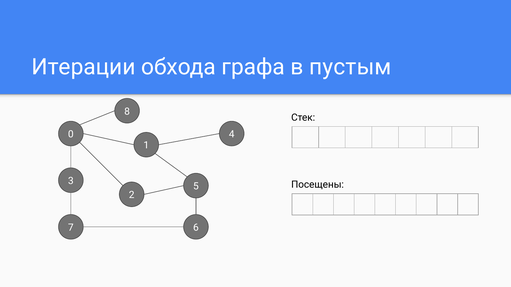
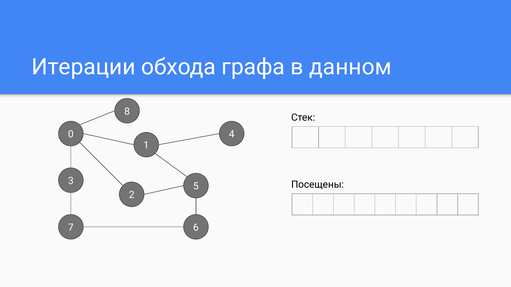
пустым: пустым -> данном
